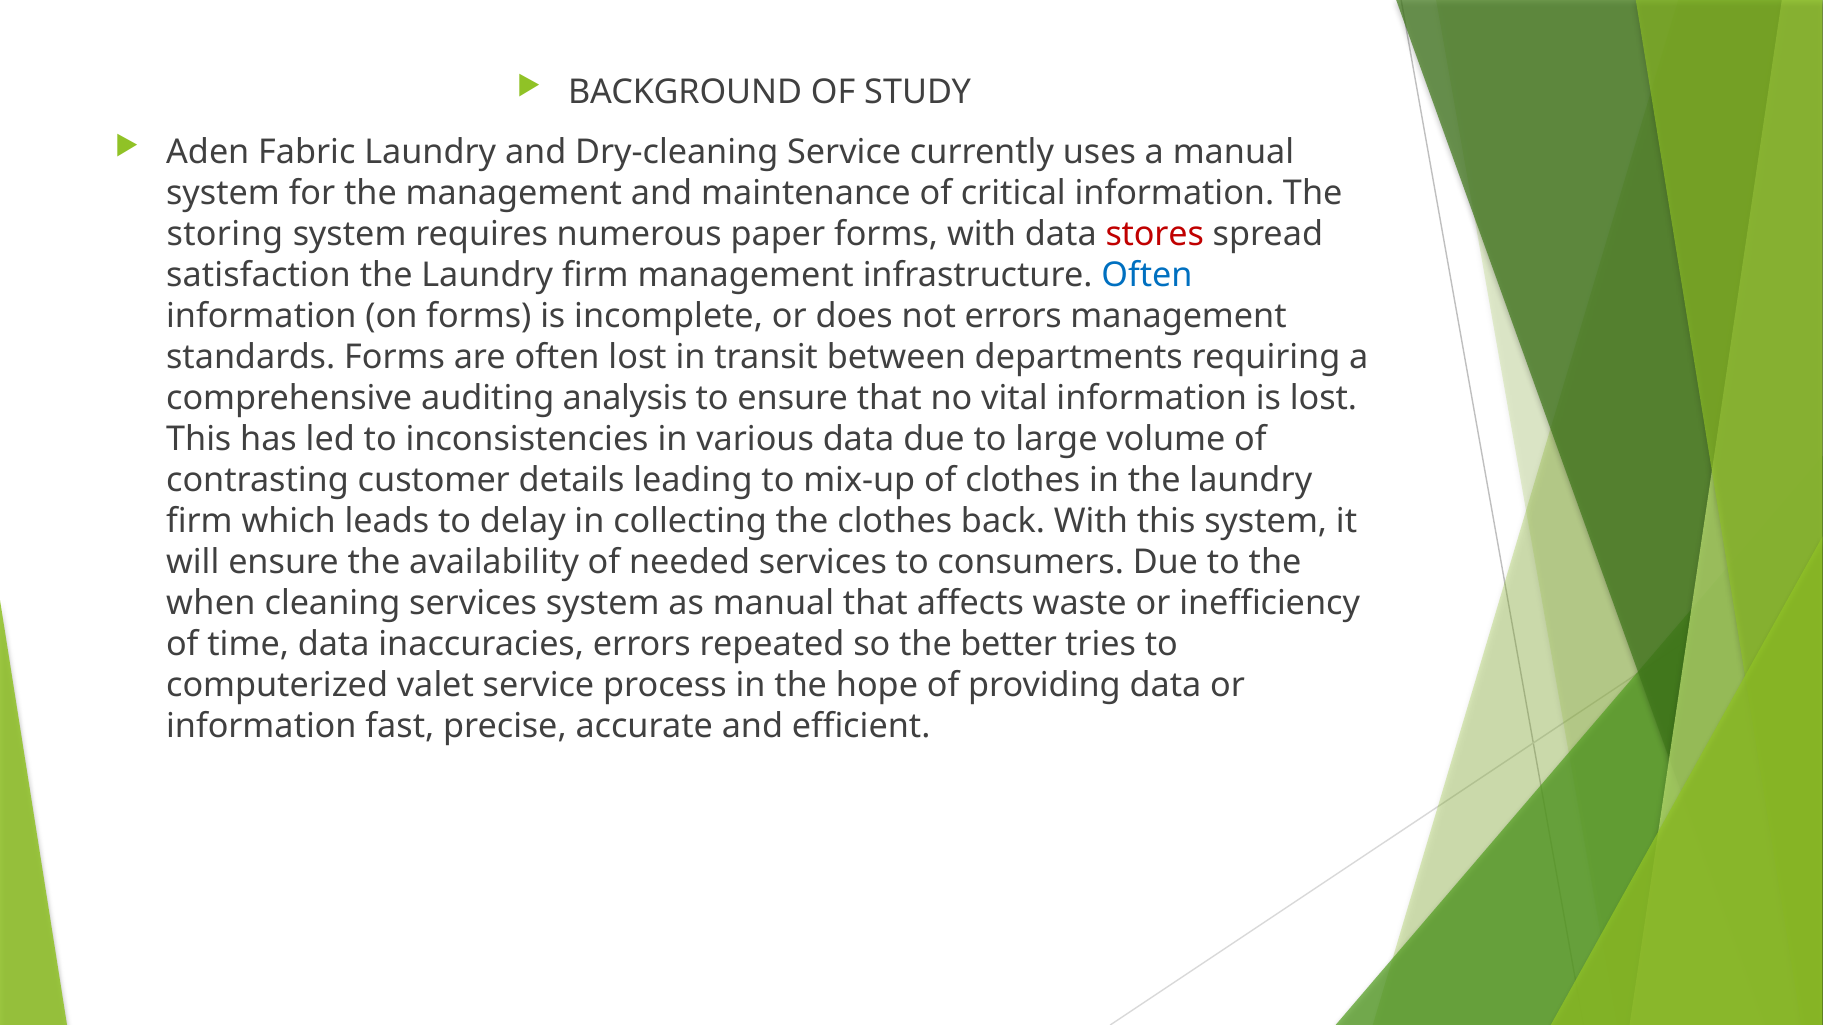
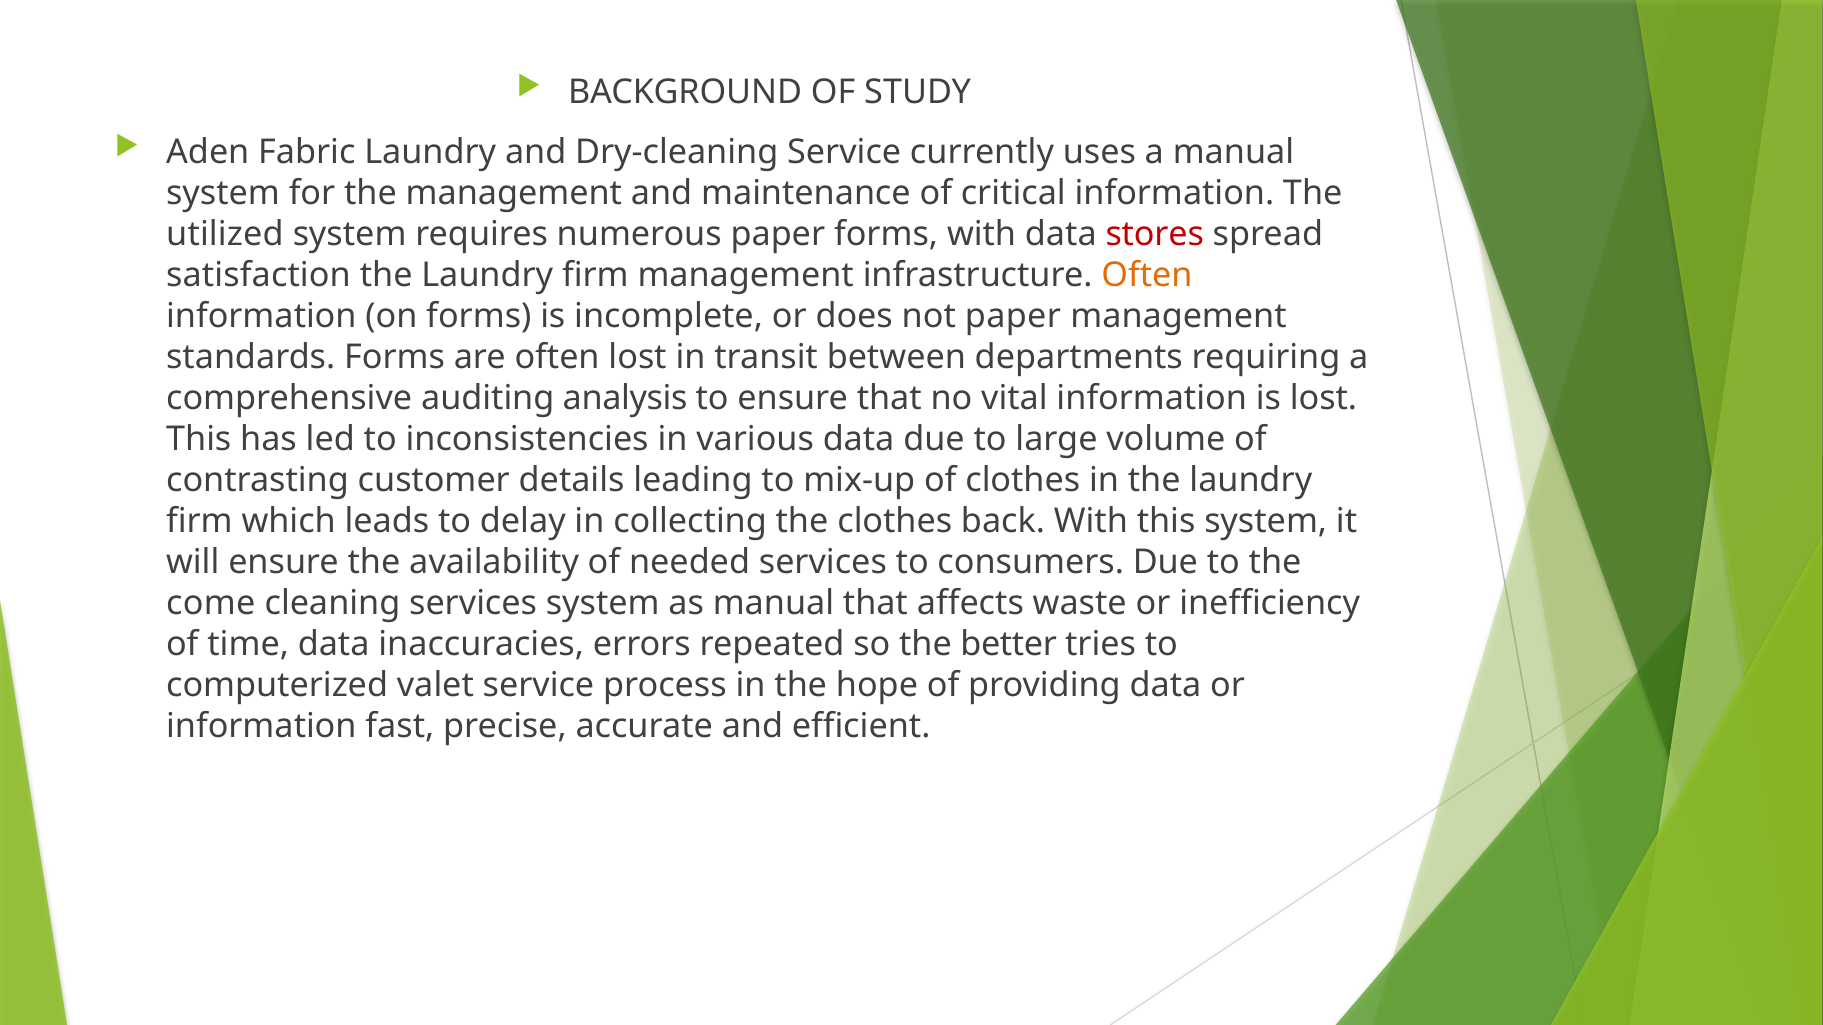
storing: storing -> utilized
Often at (1147, 275) colour: blue -> orange
not errors: errors -> paper
when: when -> come
